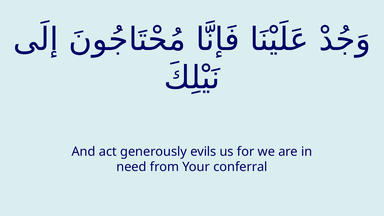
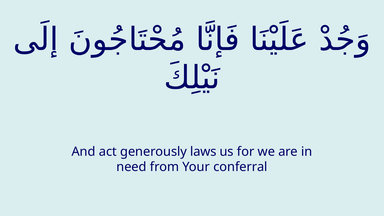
evils: evils -> laws
